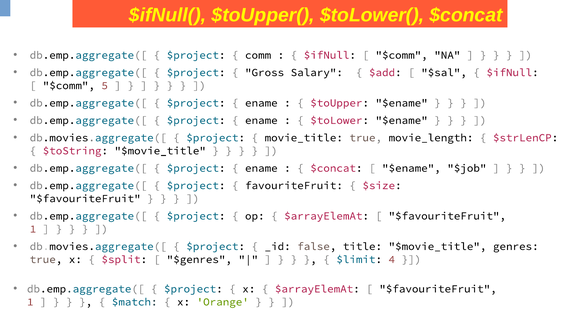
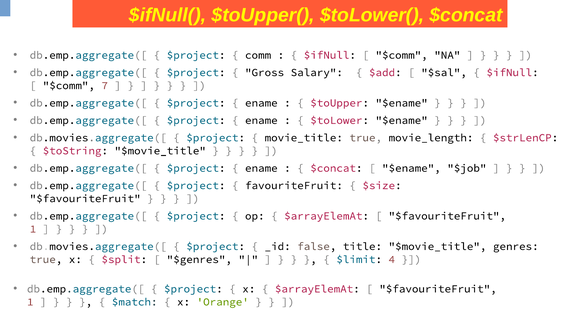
5: 5 -> 7
